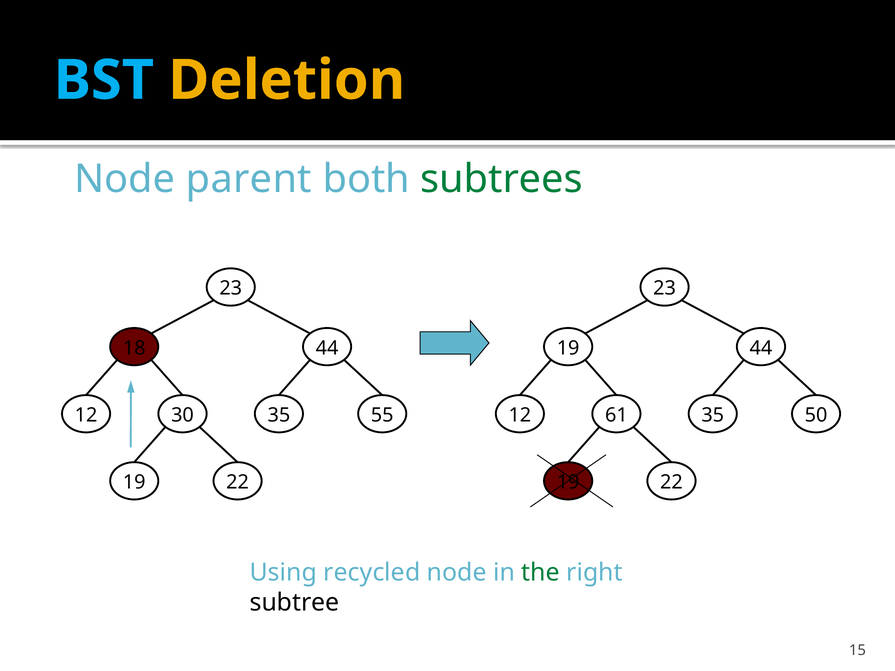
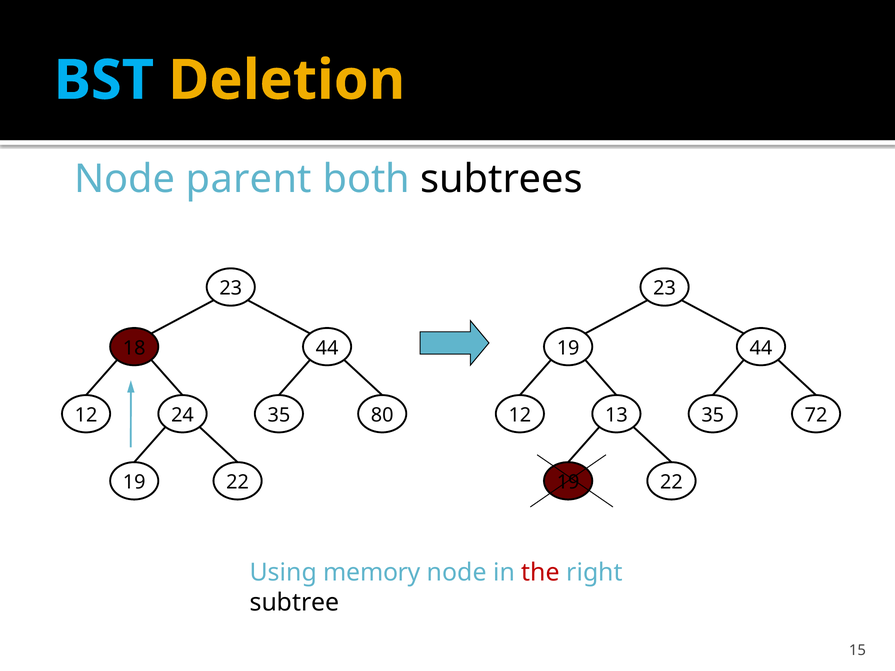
subtrees colour: green -> black
30: 30 -> 24
55: 55 -> 80
61: 61 -> 13
50: 50 -> 72
recycled: recycled -> memory
the colour: green -> red
